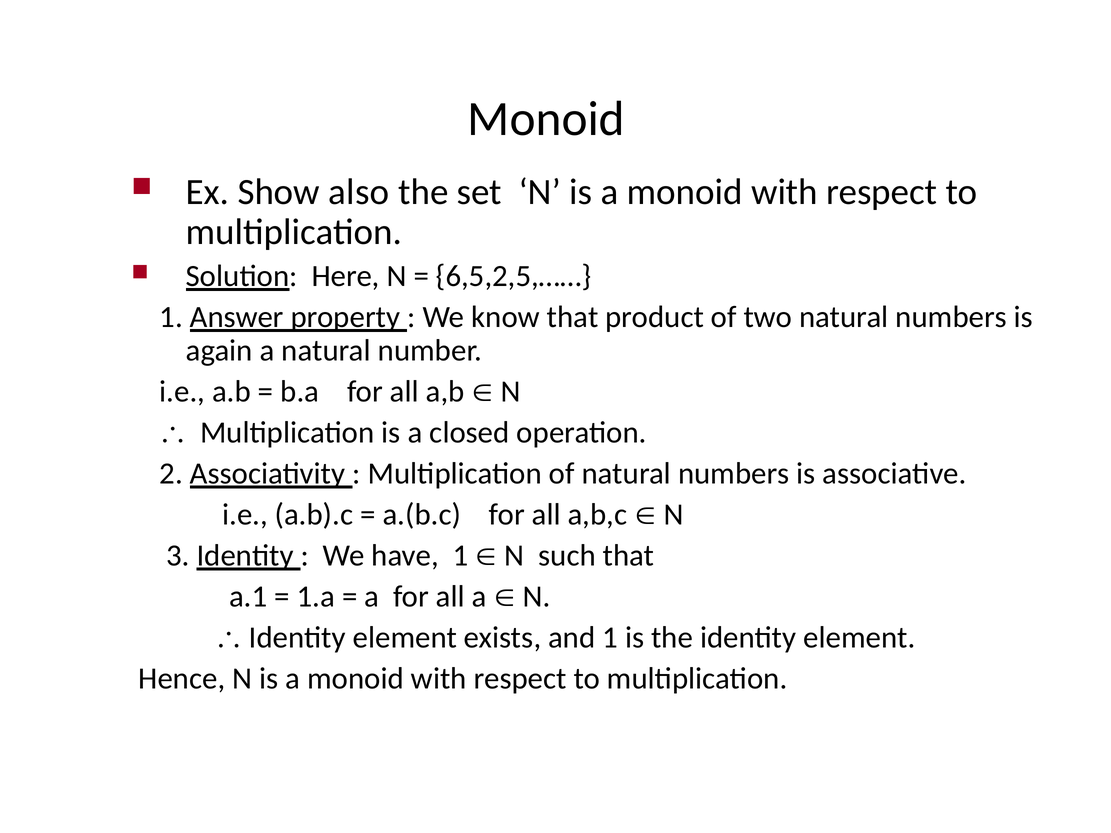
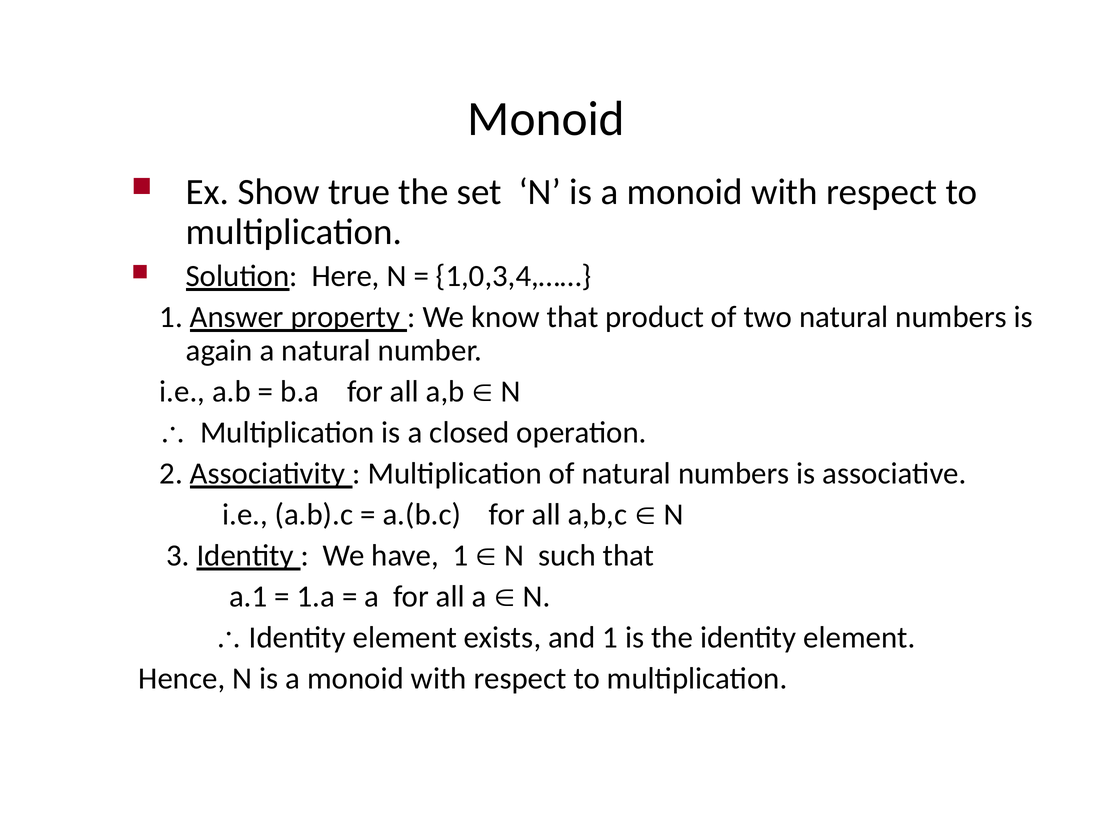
also: also -> true
6,5,2,5,……: 6,5,2,5,…… -> 1,0,3,4,……
